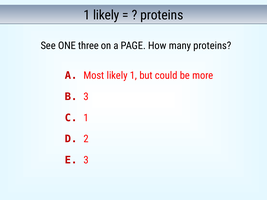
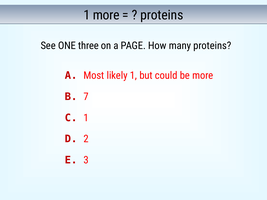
1 likely: likely -> more
B 3: 3 -> 7
